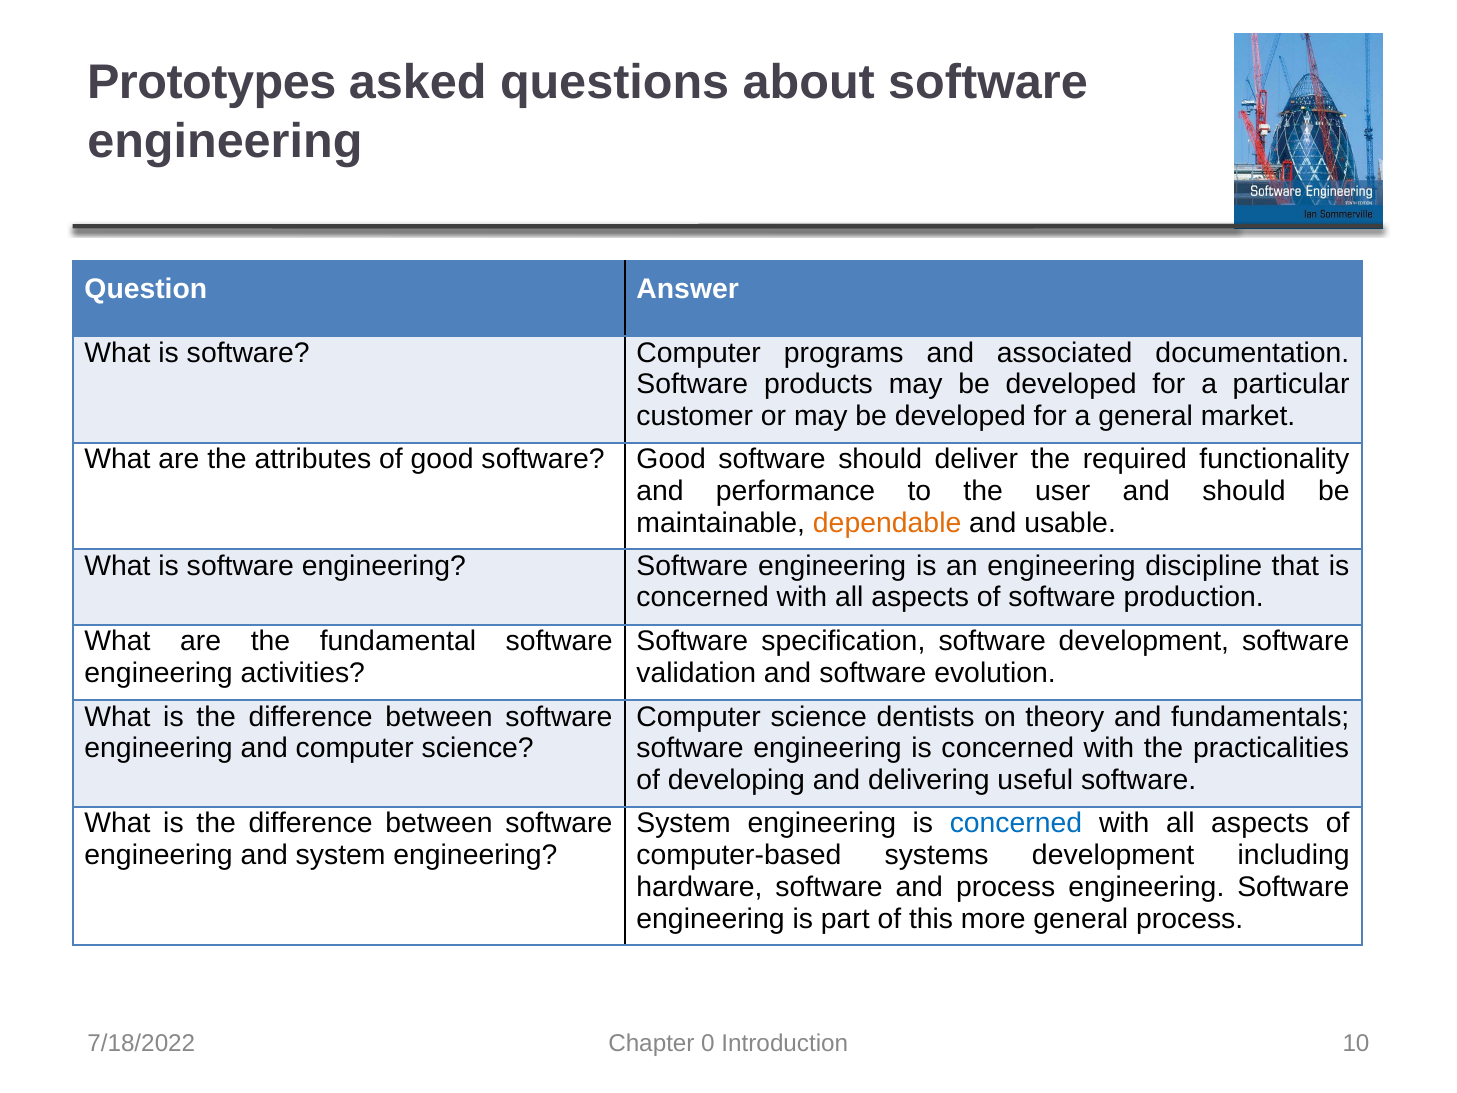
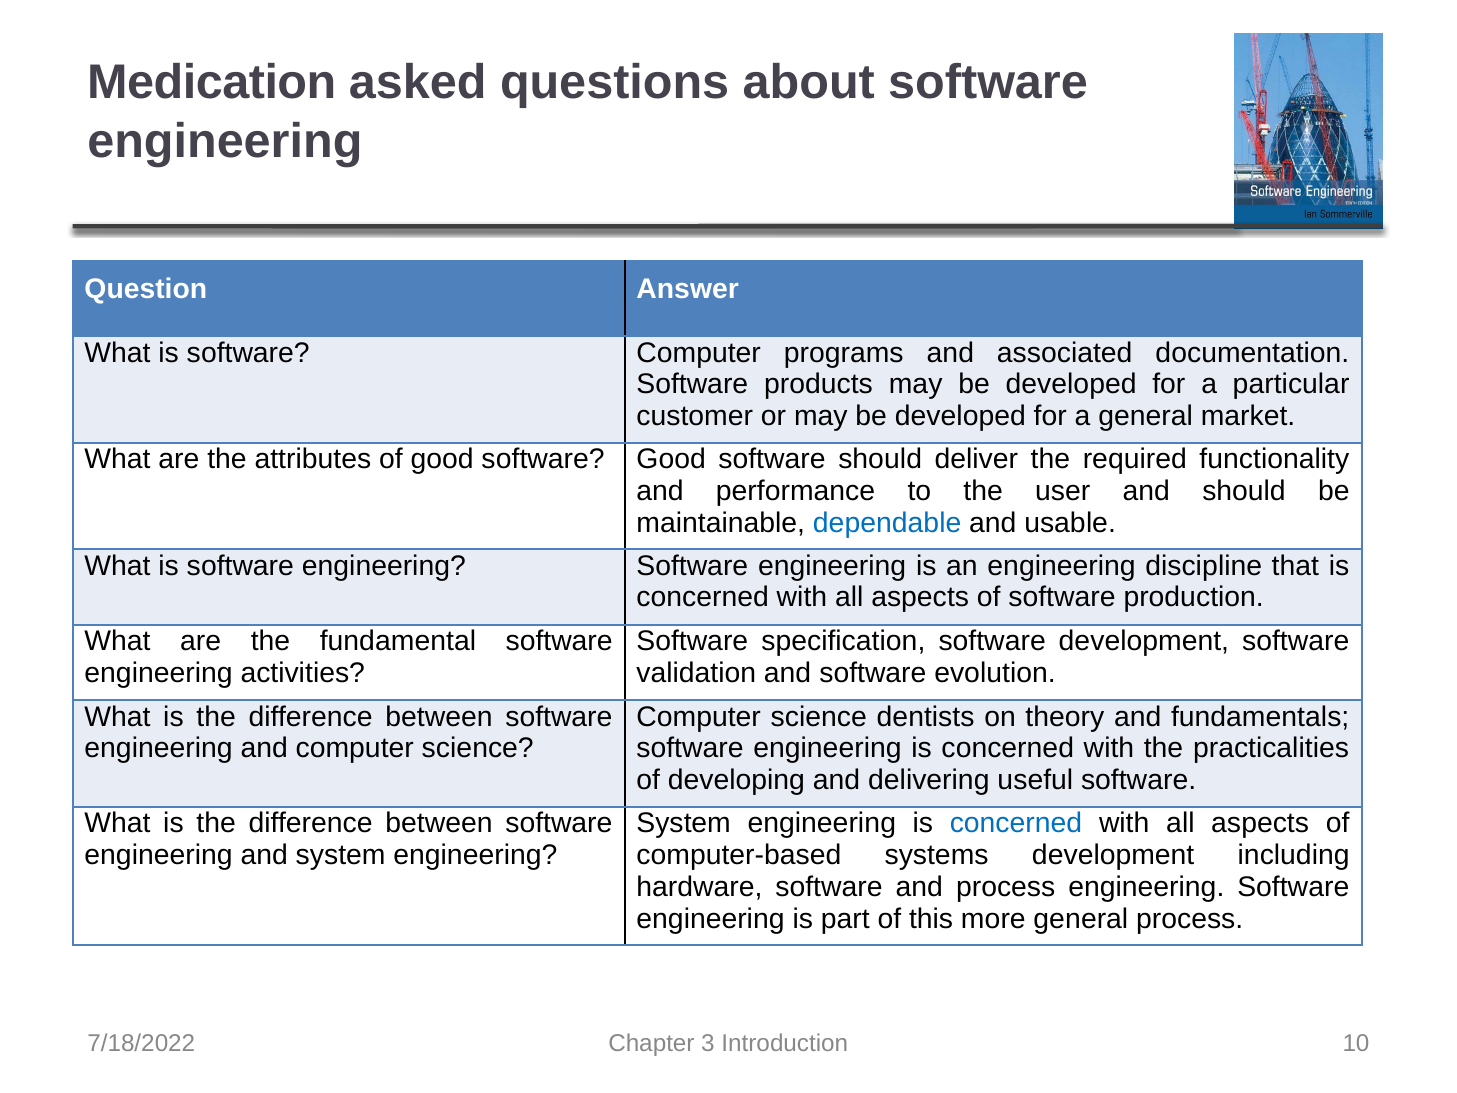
Prototypes: Prototypes -> Medication
dependable colour: orange -> blue
0: 0 -> 3
